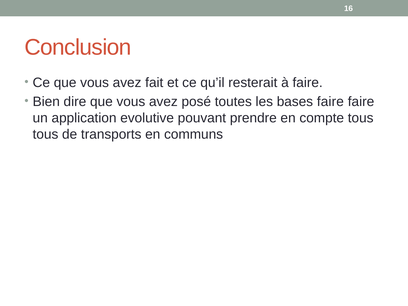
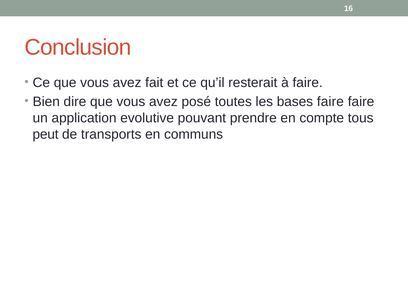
tous at (45, 134): tous -> peut
